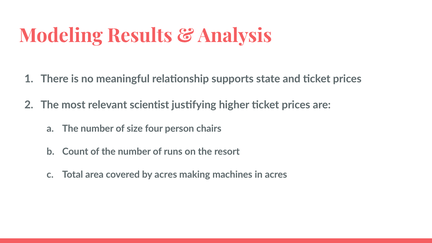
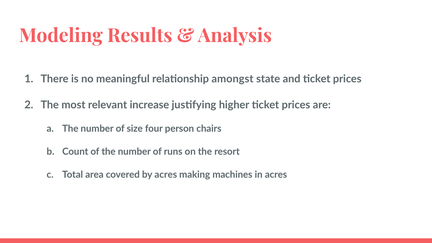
supports: supports -> amongst
scientist: scientist -> increase
